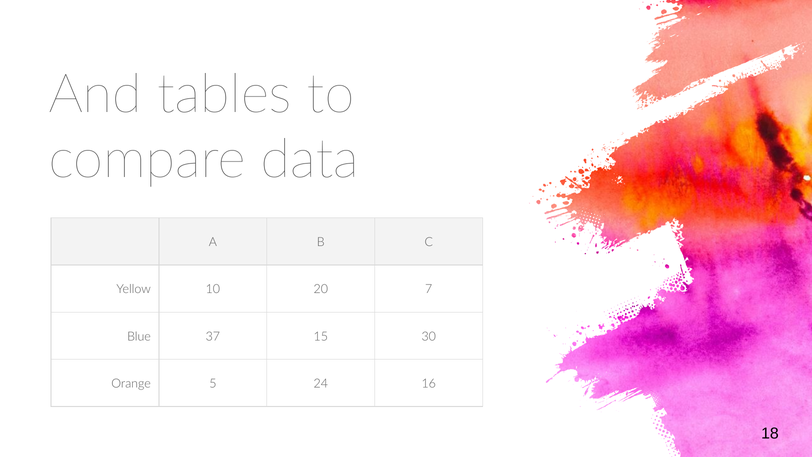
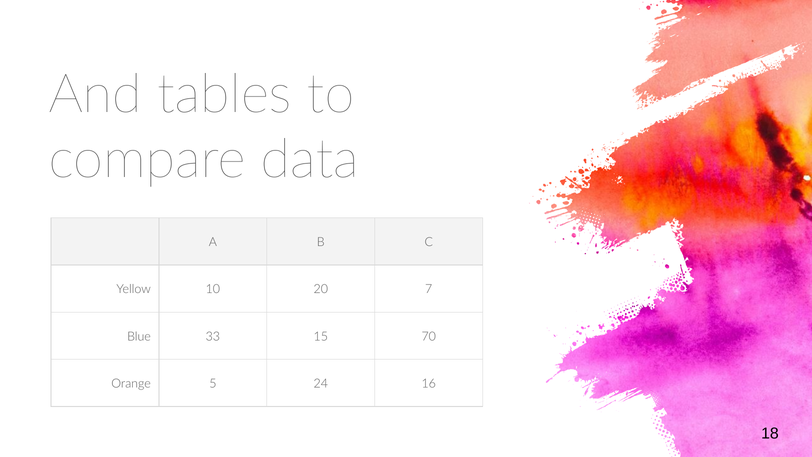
37: 37 -> 33
30: 30 -> 70
